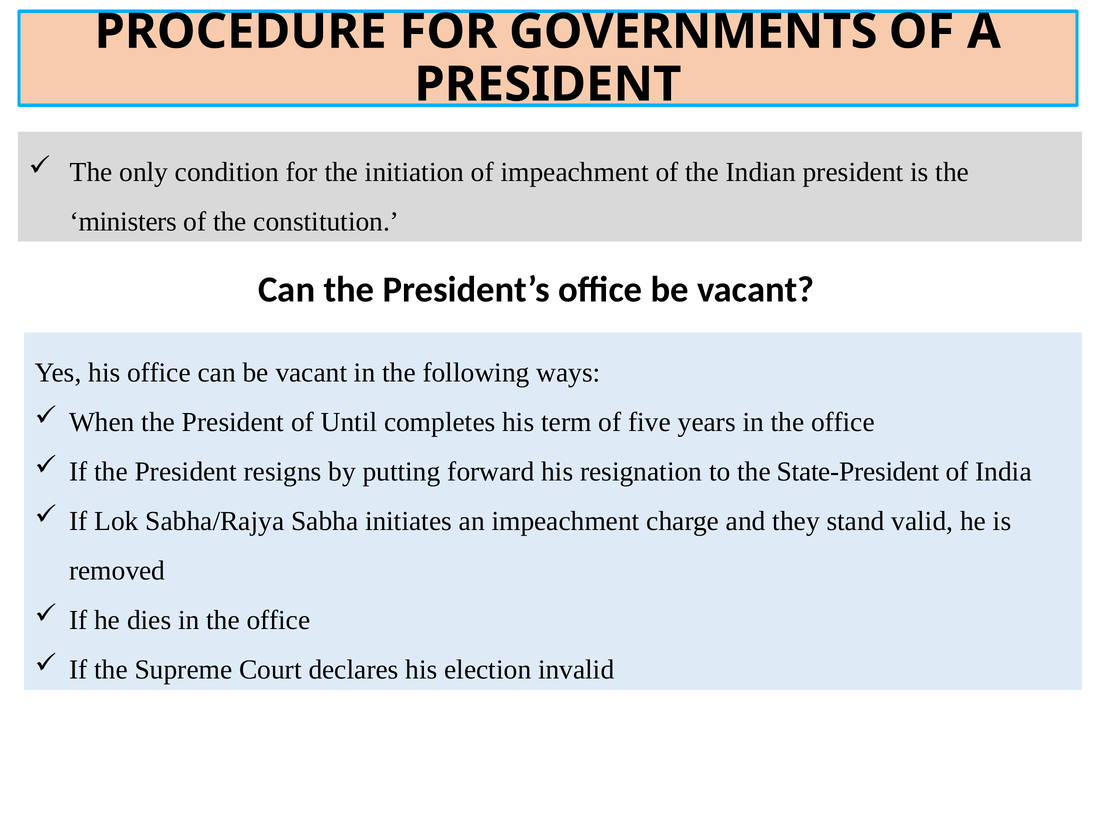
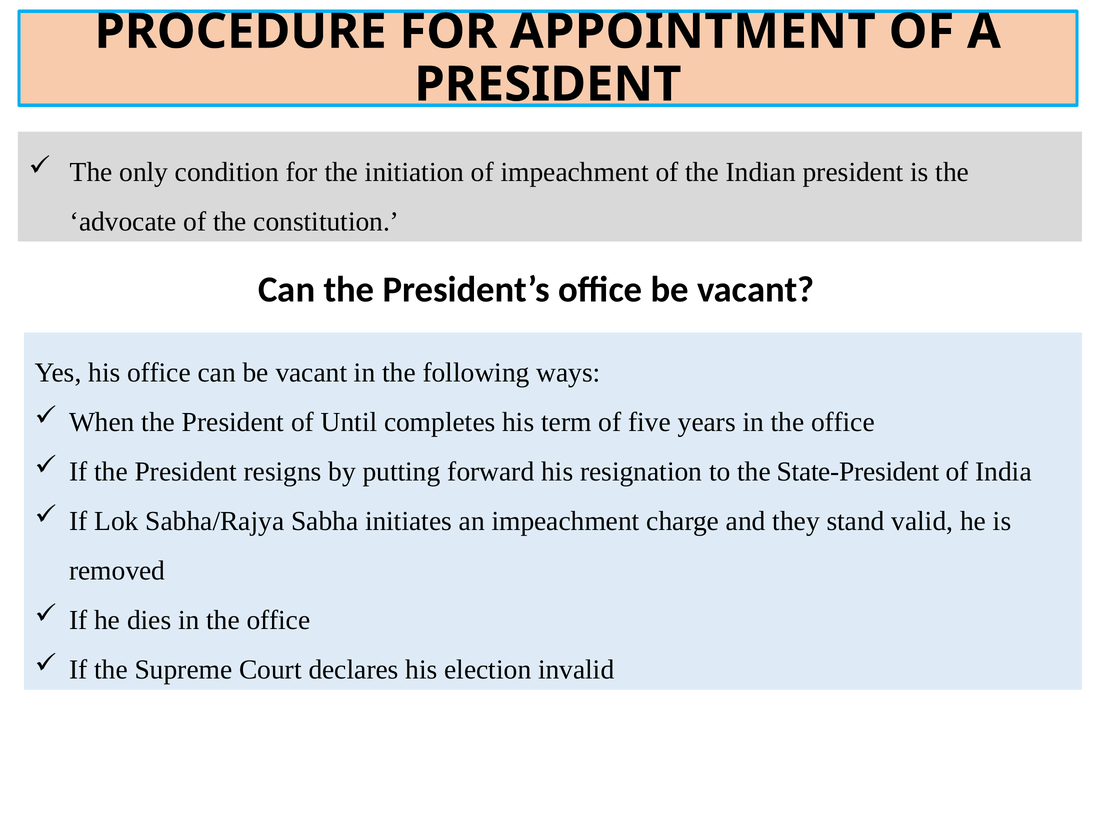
GOVERNMENTS: GOVERNMENTS -> APPOINTMENT
ministers: ministers -> advocate
